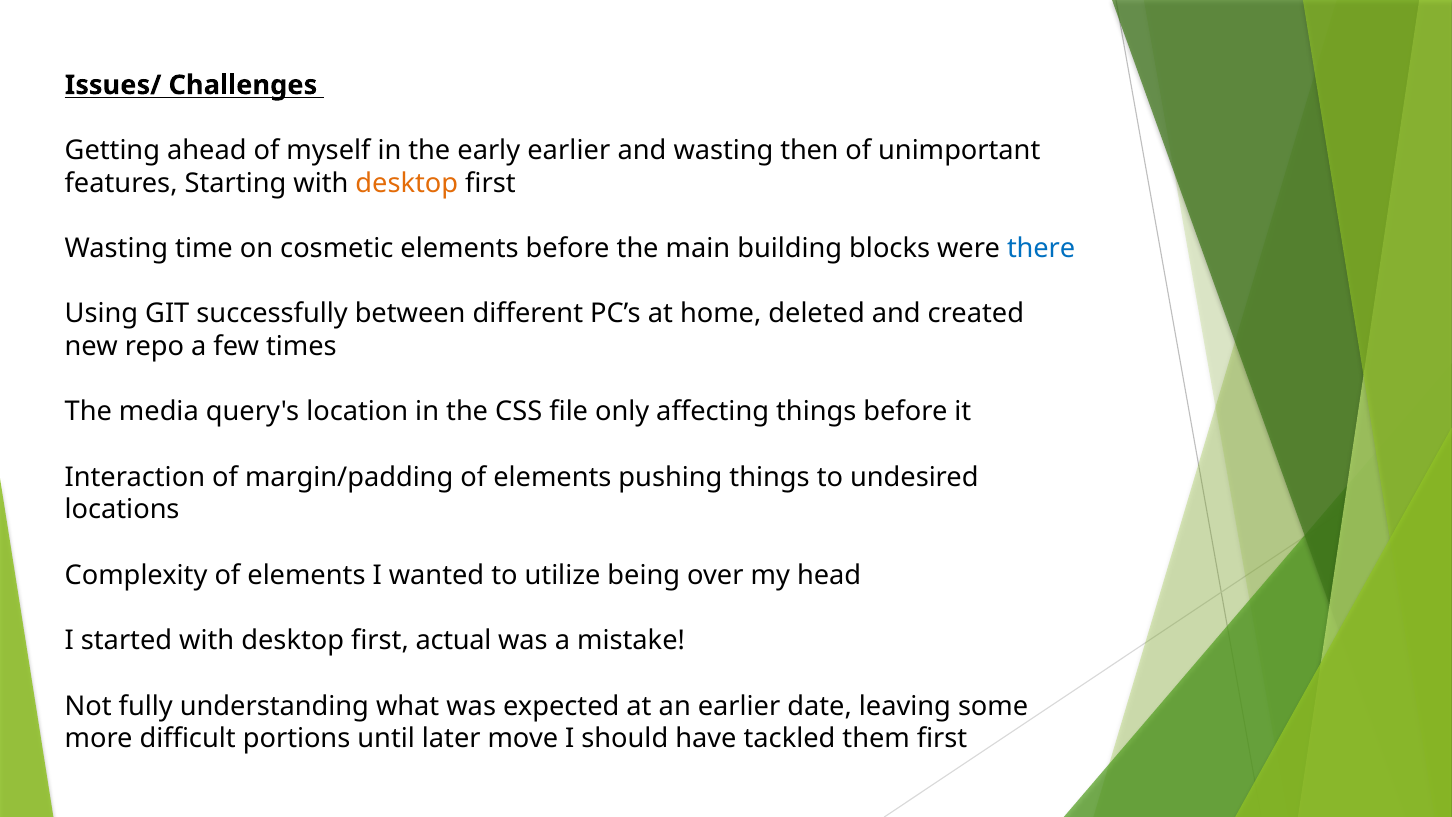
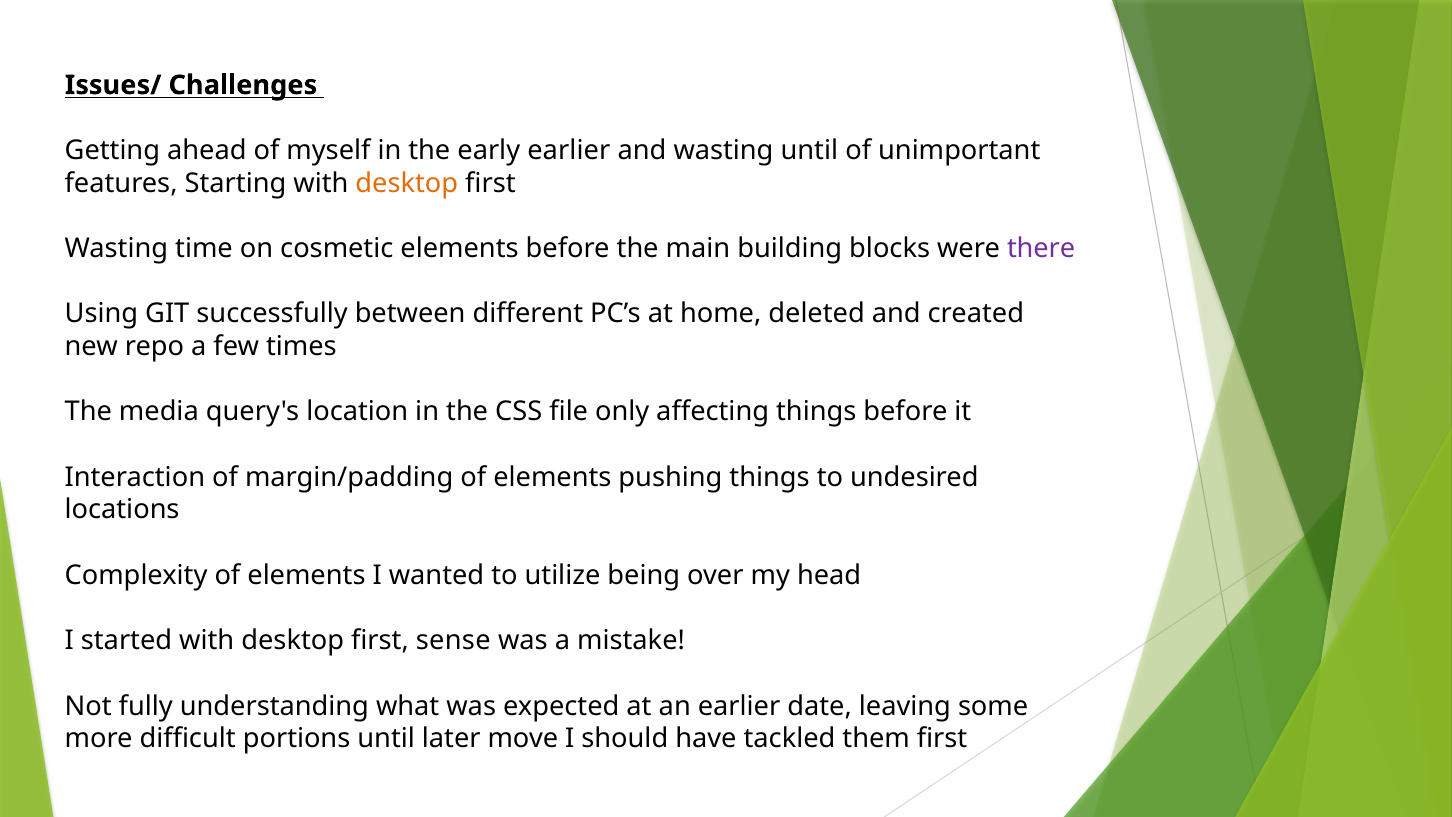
wasting then: then -> until
there colour: blue -> purple
actual: actual -> sense
